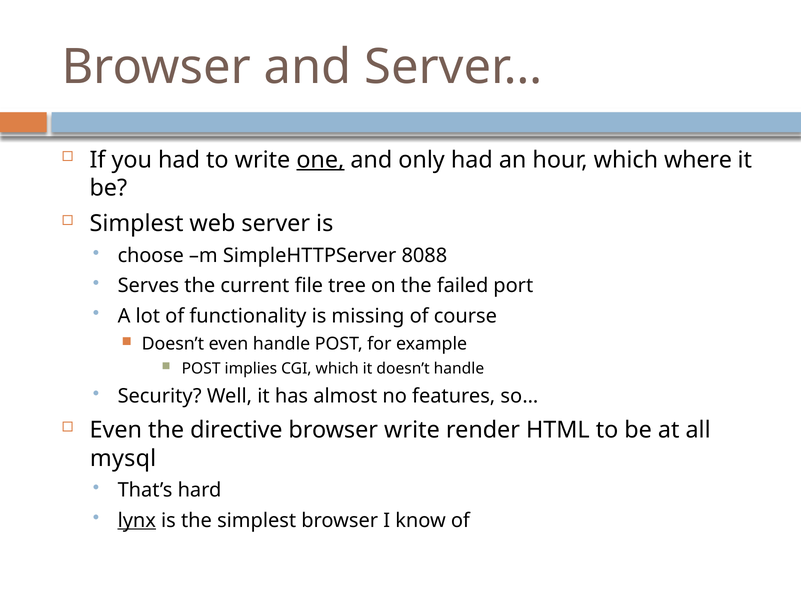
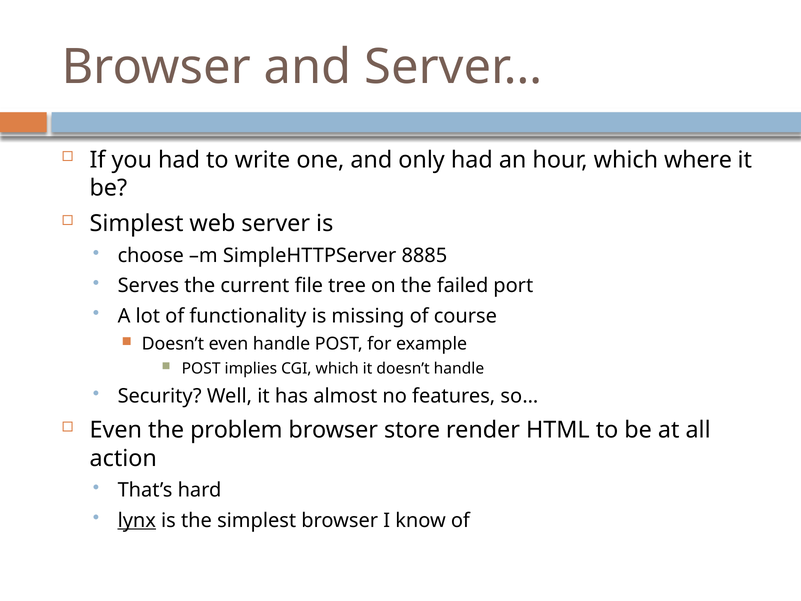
one underline: present -> none
8088: 8088 -> 8885
directive: directive -> problem
browser write: write -> store
mysql: mysql -> action
